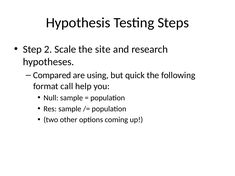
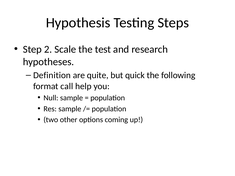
site: site -> test
Compared: Compared -> Definition
using: using -> quite
